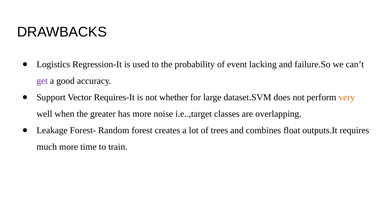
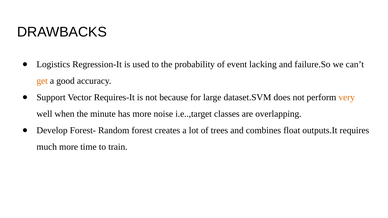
get colour: purple -> orange
whether: whether -> because
greater: greater -> minute
Leakage: Leakage -> Develop
